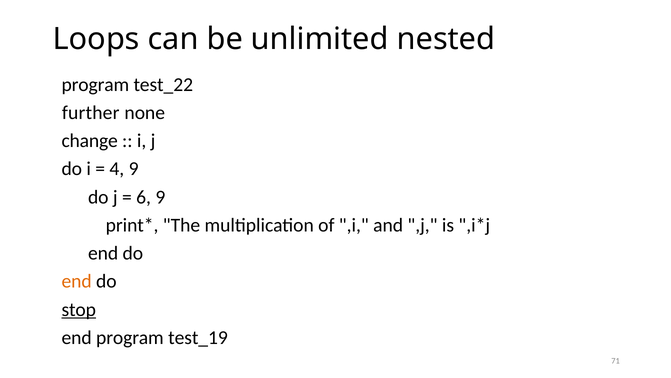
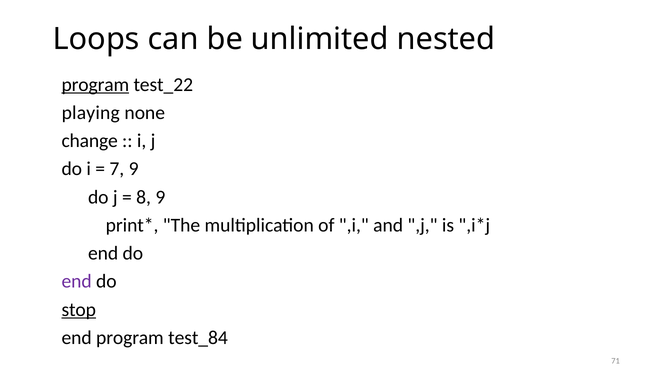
program at (95, 84) underline: none -> present
further: further -> playing
4: 4 -> 7
6: 6 -> 8
end at (77, 281) colour: orange -> purple
test_19: test_19 -> test_84
